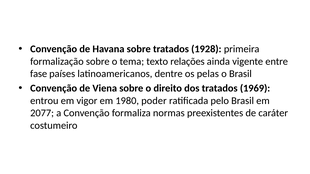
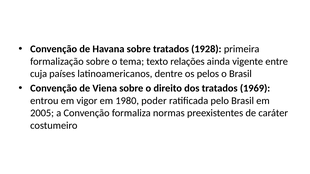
fase: fase -> cuja
pelas: pelas -> pelos
2077: 2077 -> 2005
